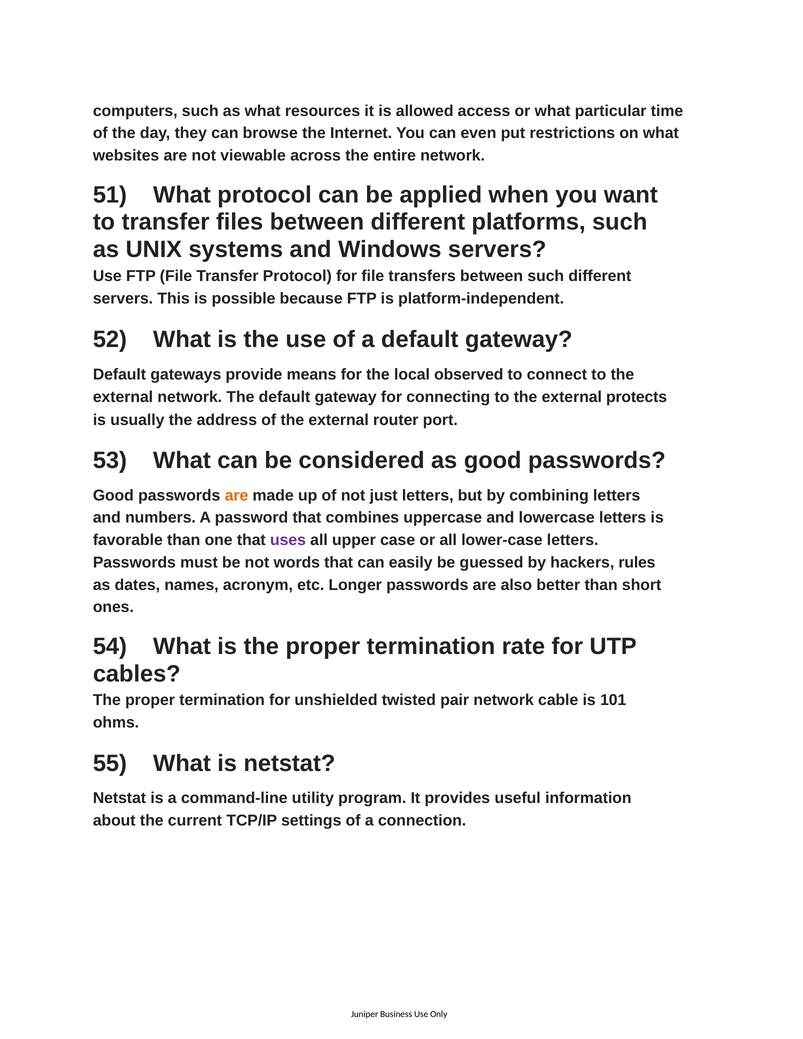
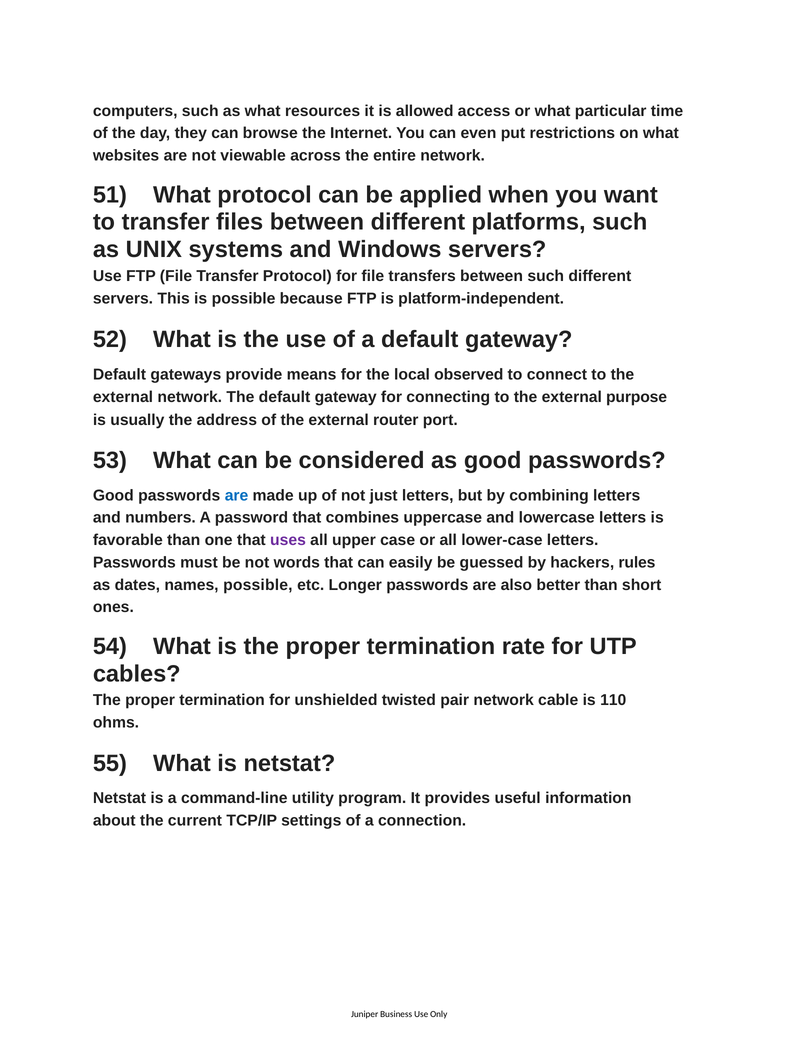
protects: protects -> purpose
are at (237, 496) colour: orange -> blue
names acronym: acronym -> possible
101: 101 -> 110
